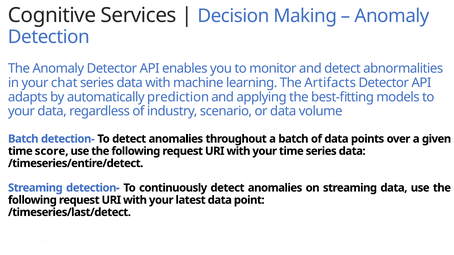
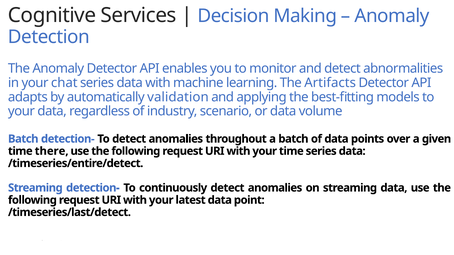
prediction: prediction -> validation
score: score -> there
